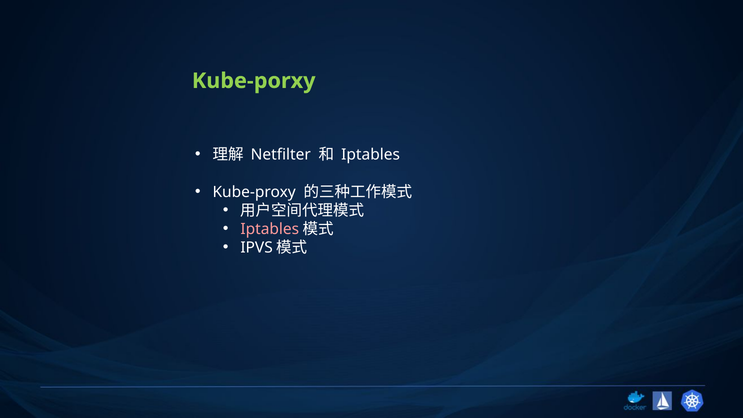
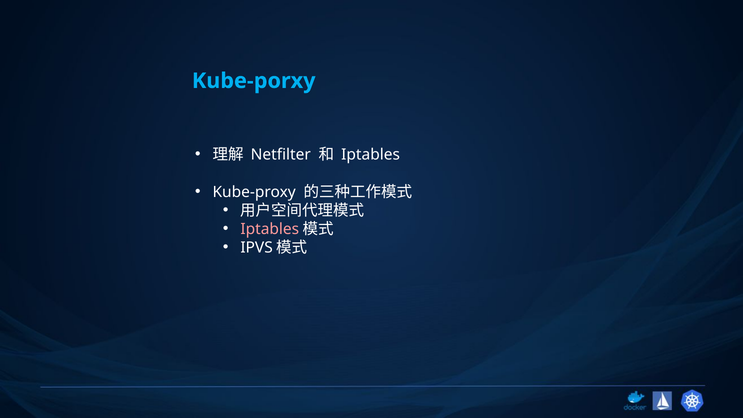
Kube-porxy colour: light green -> light blue
